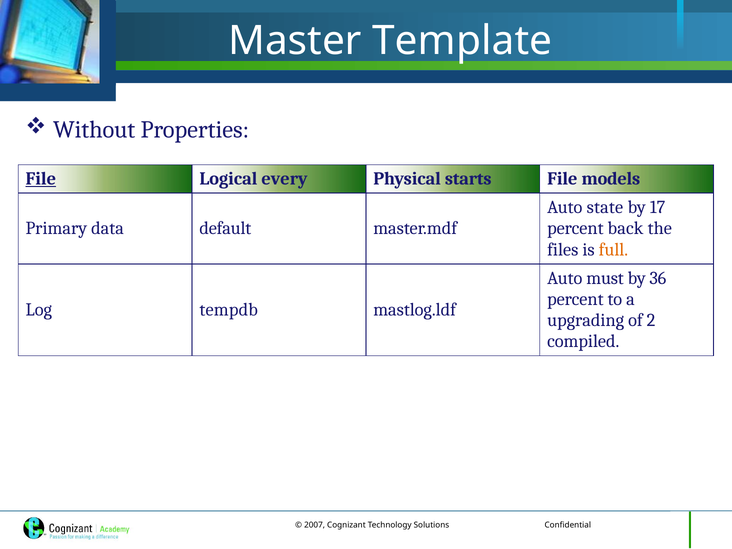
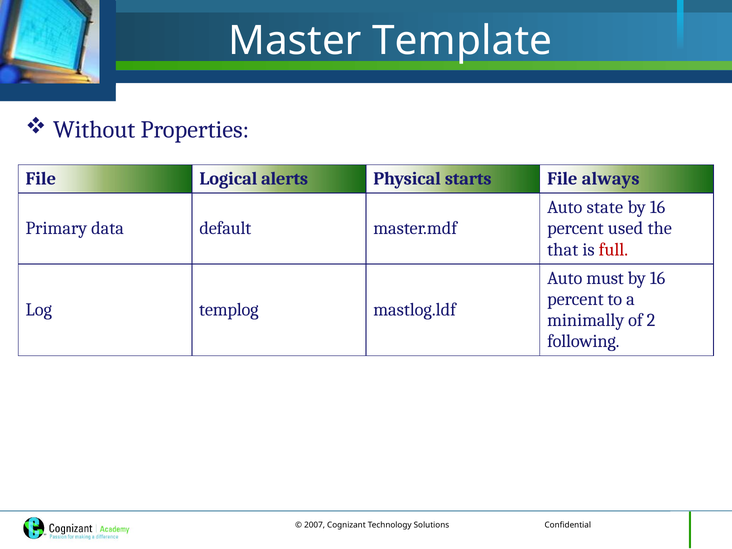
File at (41, 179) underline: present -> none
every: every -> alerts
models: models -> always
17 at (658, 207): 17 -> 16
back: back -> used
files: files -> that
full colour: orange -> red
36 at (658, 278): 36 -> 16
tempdb: tempdb -> templog
upgrading: upgrading -> minimally
compiled: compiled -> following
